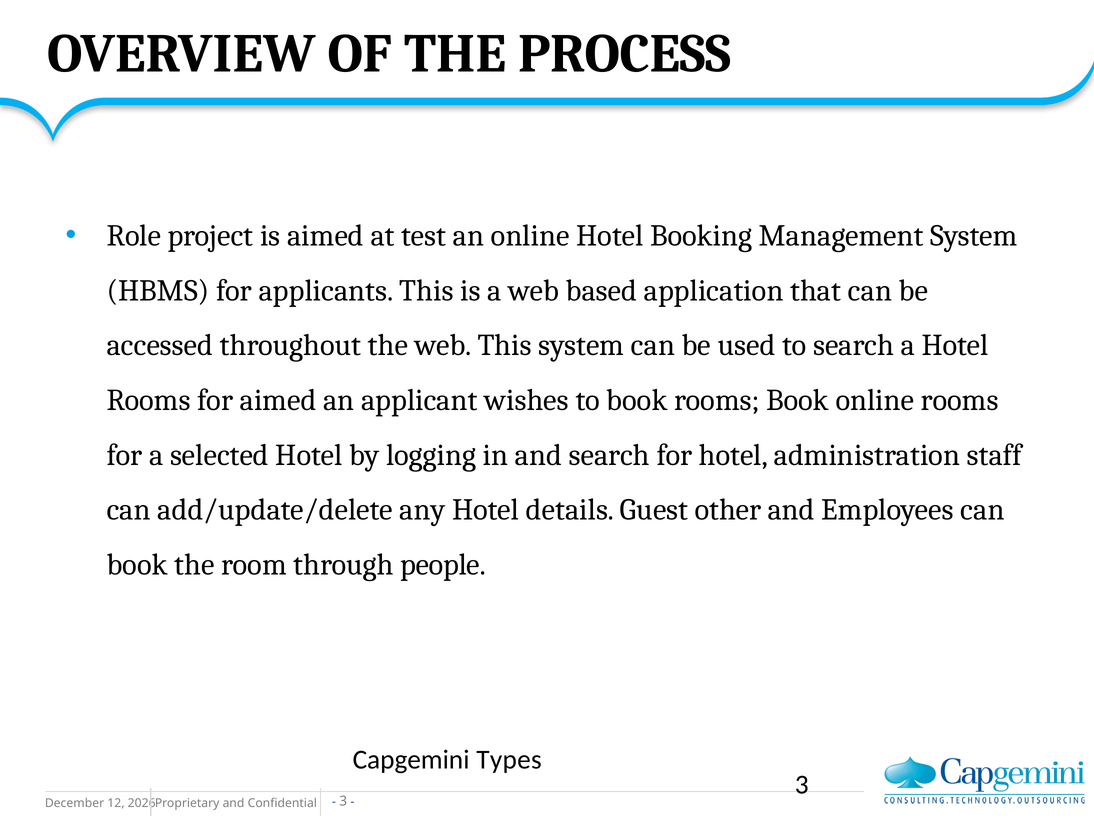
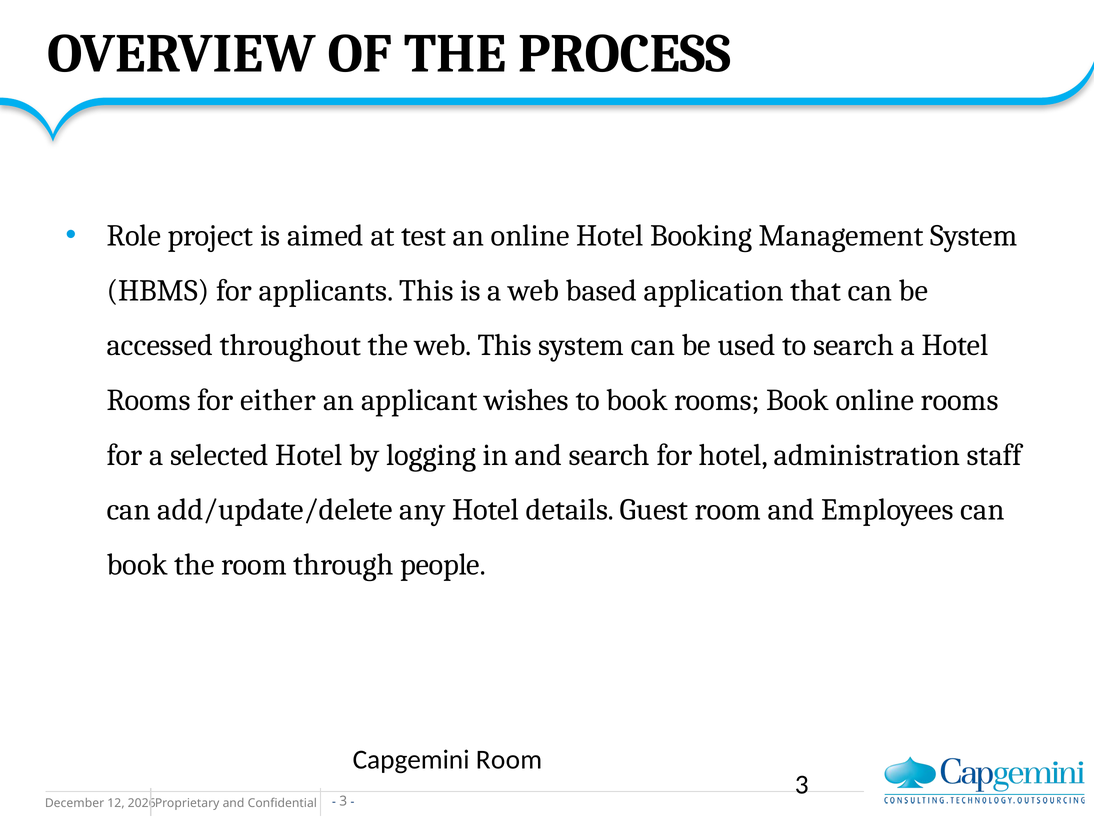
for aimed: aimed -> either
Guest other: other -> room
Capgemini Types: Types -> Room
